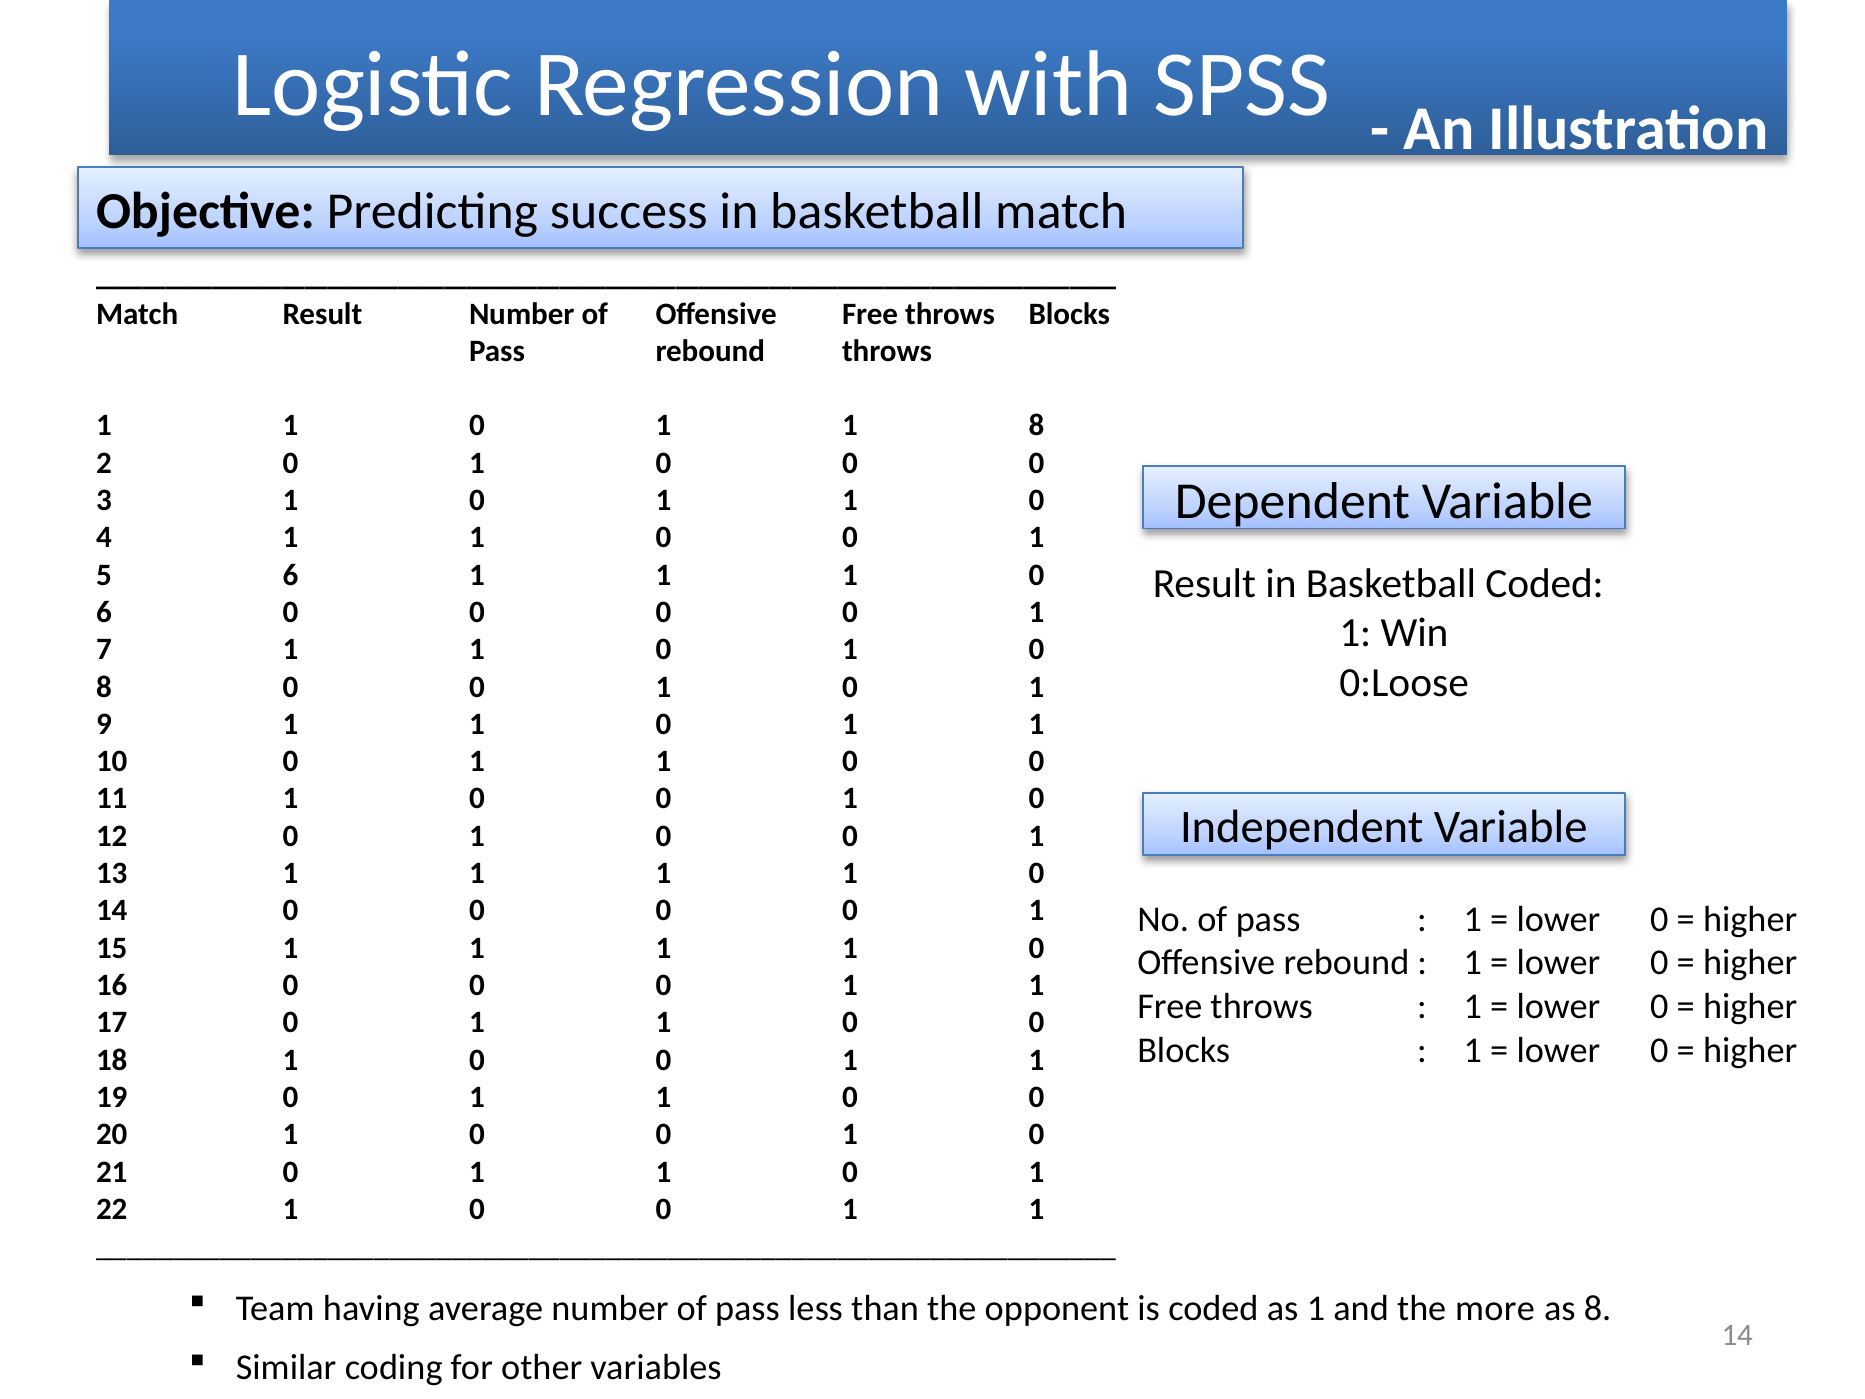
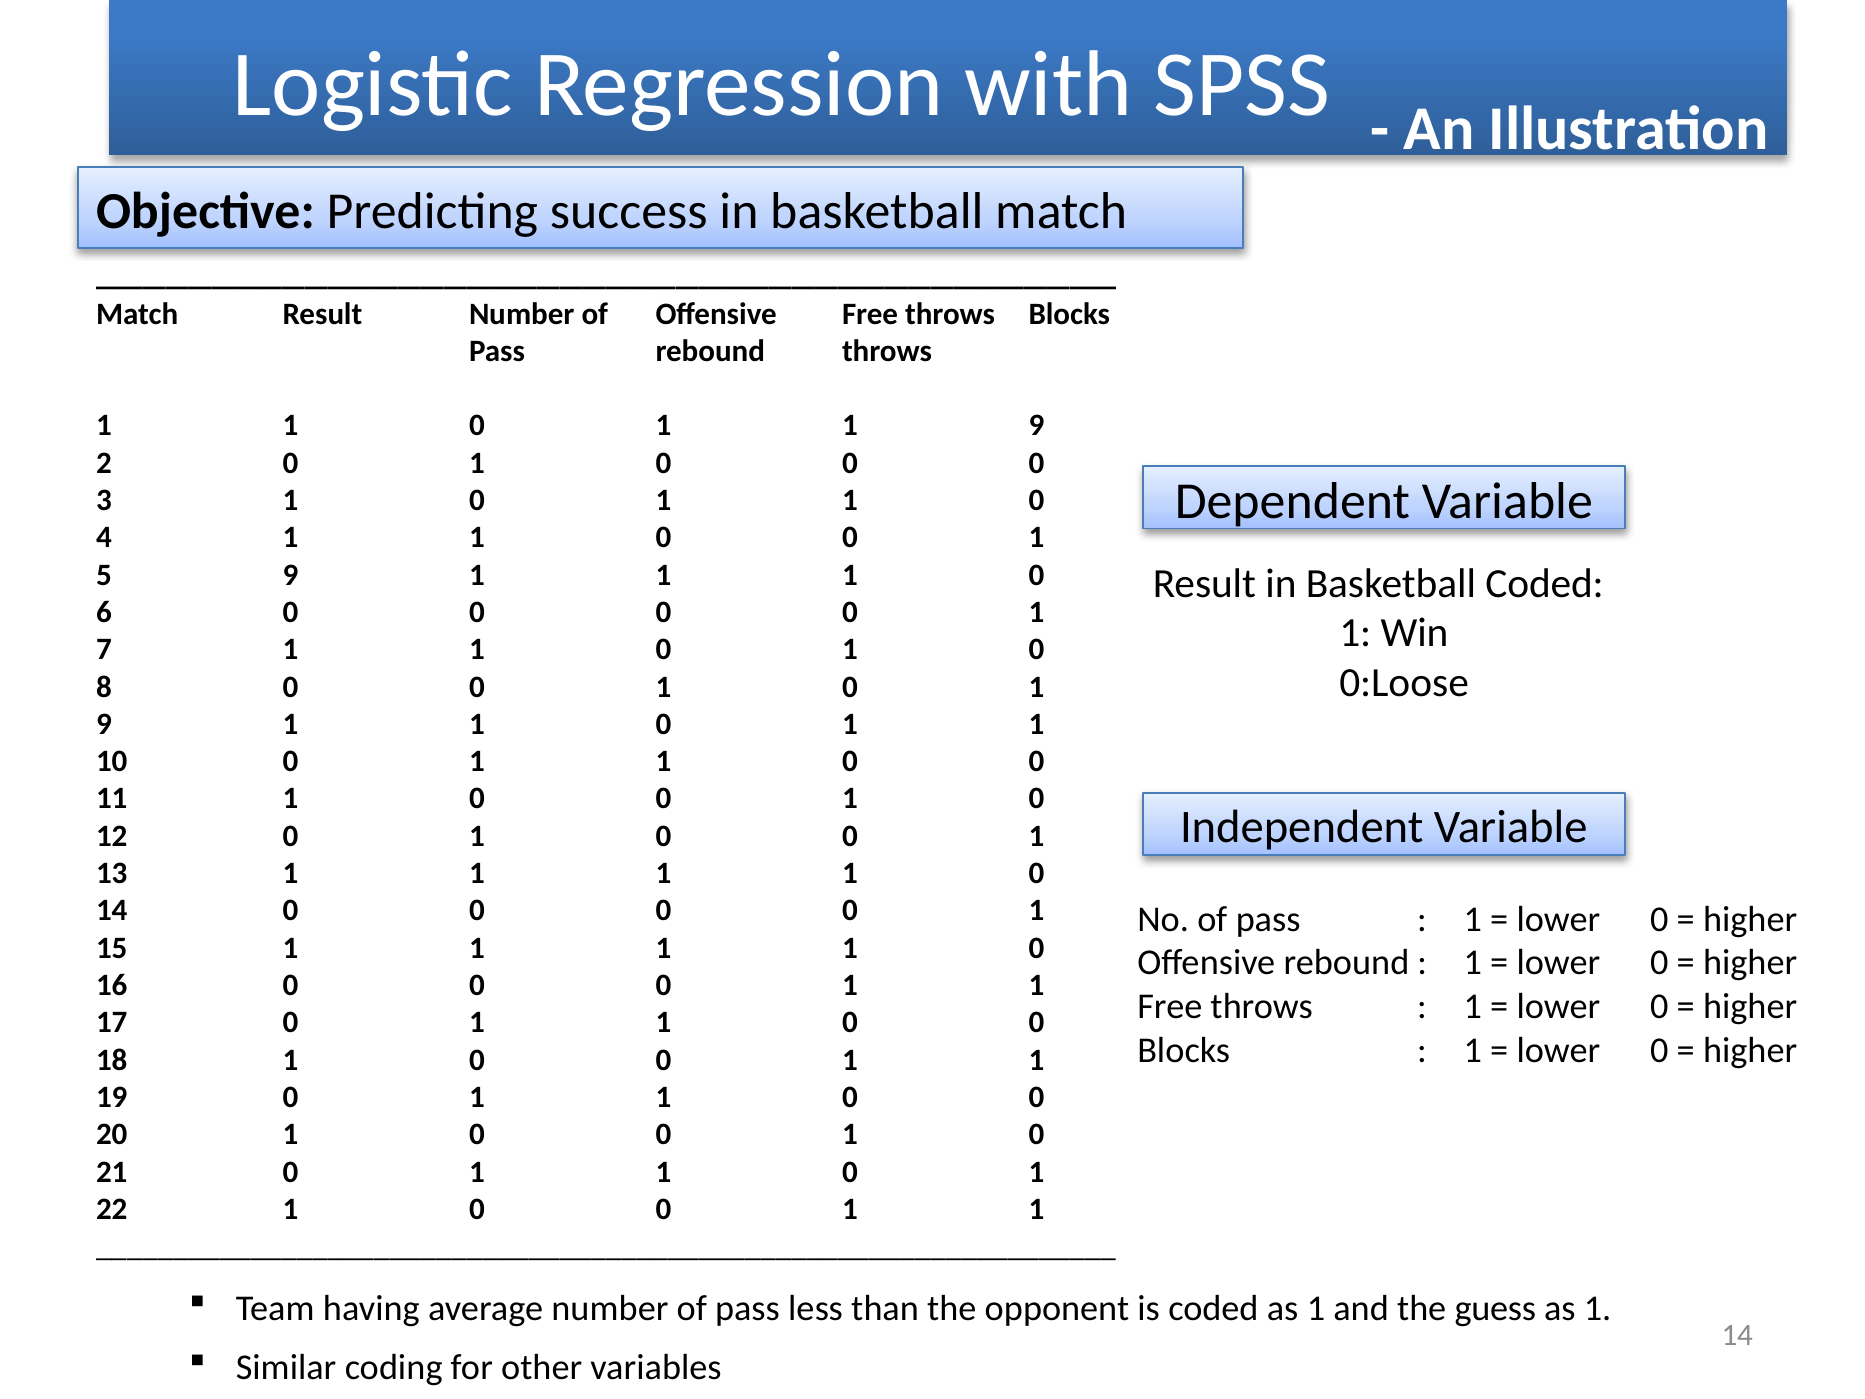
1 1 8: 8 -> 9
5 6: 6 -> 9
more: more -> guess
8 at (1598, 1308): 8 -> 1
